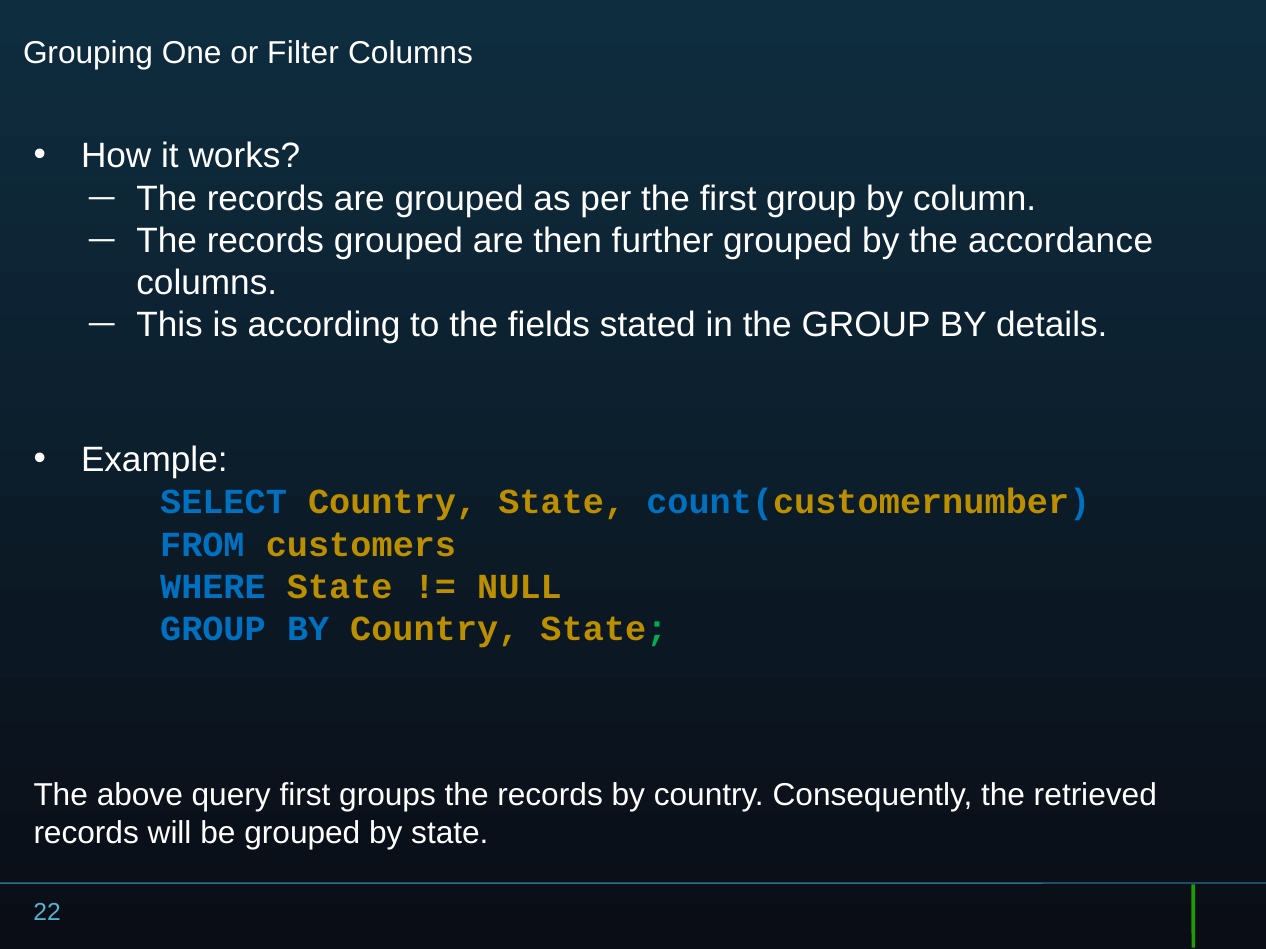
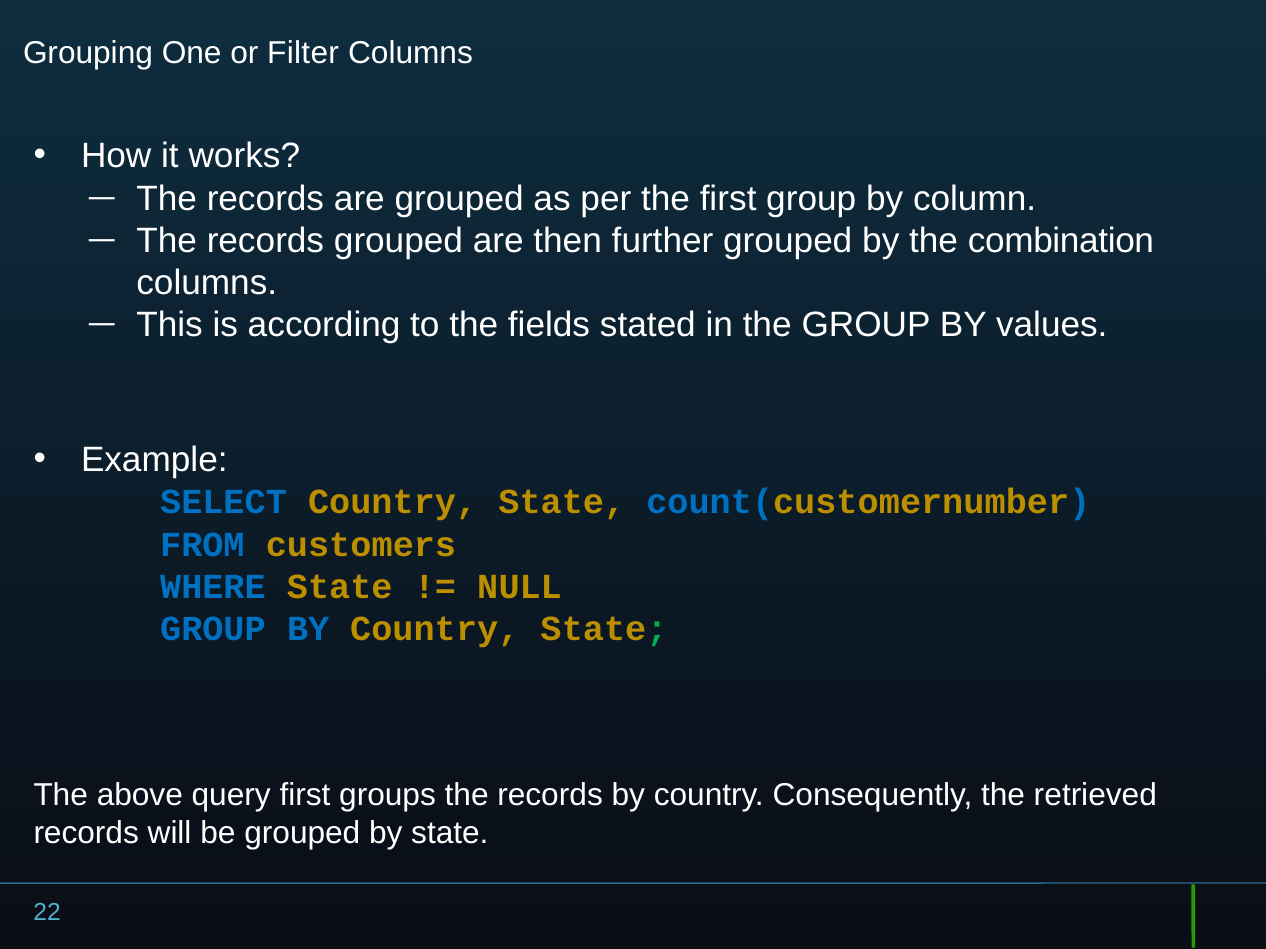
accordance: accordance -> combination
details: details -> values
